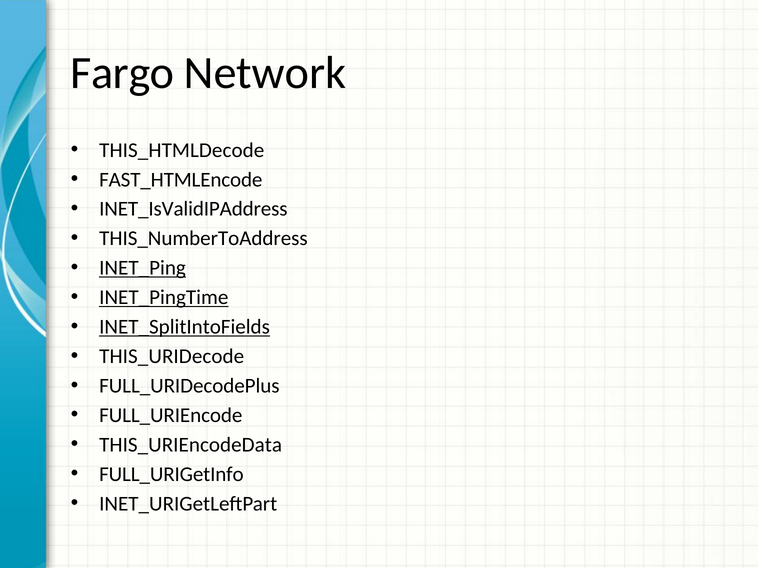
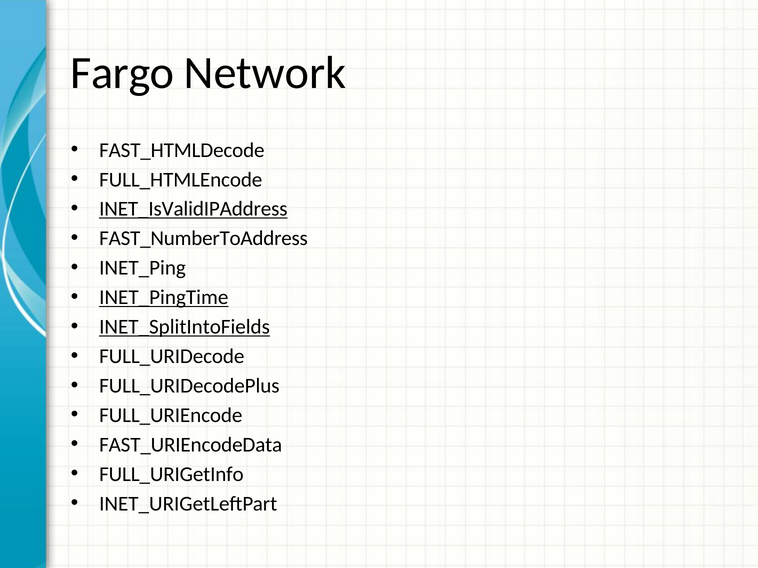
THIS_HTMLDecode: THIS_HTMLDecode -> FAST_HTMLDecode
FAST_HTMLEncode: FAST_HTMLEncode -> FULL_HTMLEncode
INET_IsValidIPAddress underline: none -> present
THIS_NumberToAddress: THIS_NumberToAddress -> FAST_NumberToAddress
INET_Ping underline: present -> none
THIS_URIDecode: THIS_URIDecode -> FULL_URIDecode
THIS_URIEncodeData: THIS_URIEncodeData -> FAST_URIEncodeData
